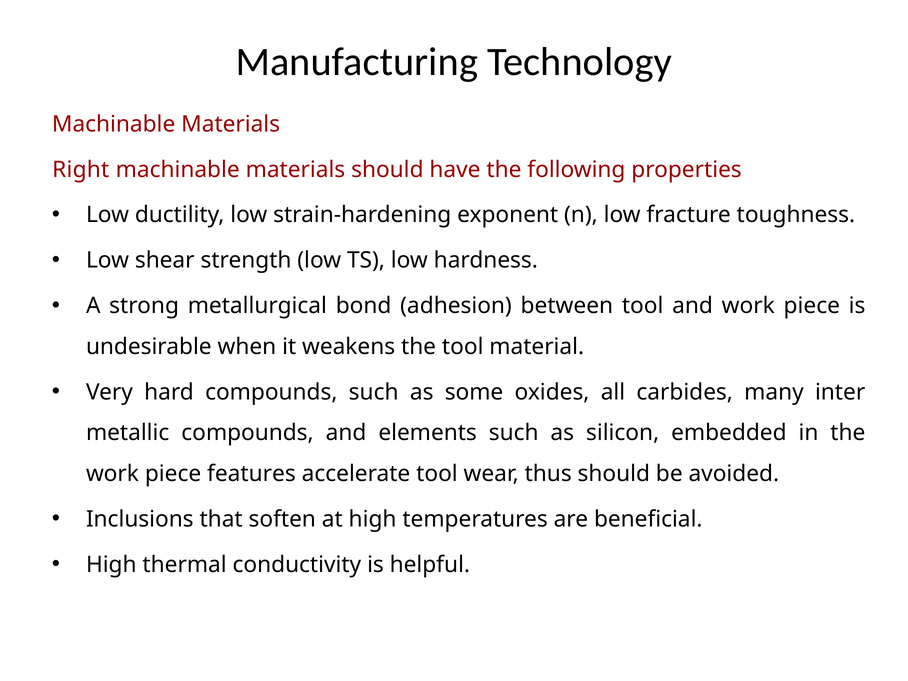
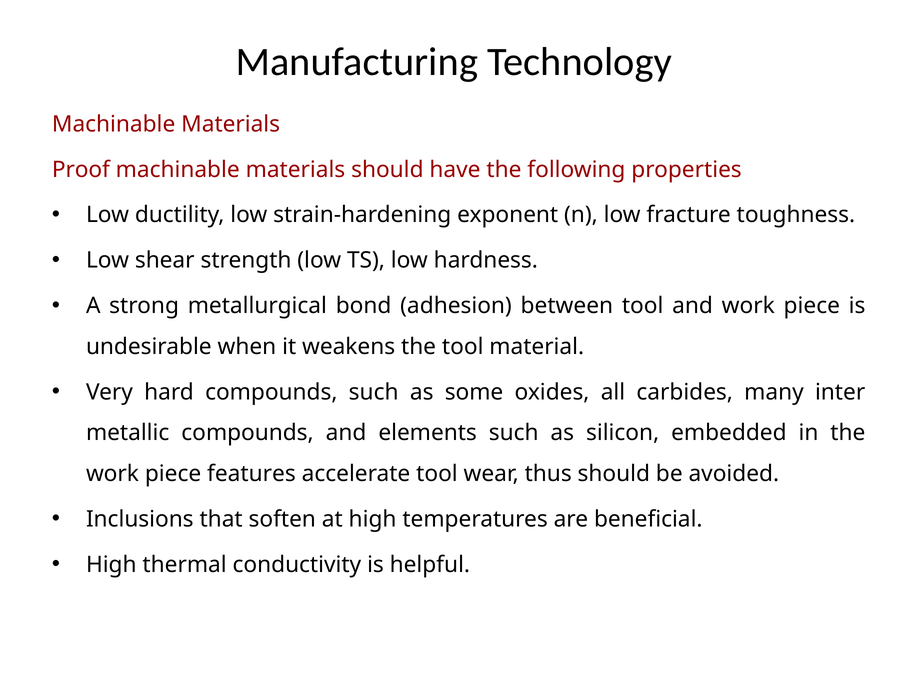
Right: Right -> Proof
